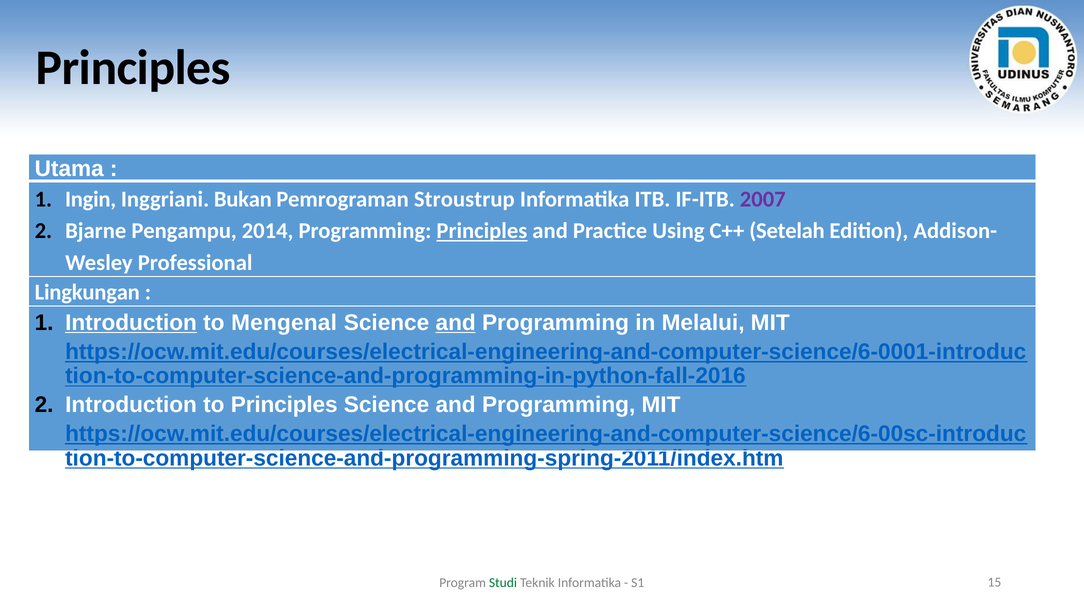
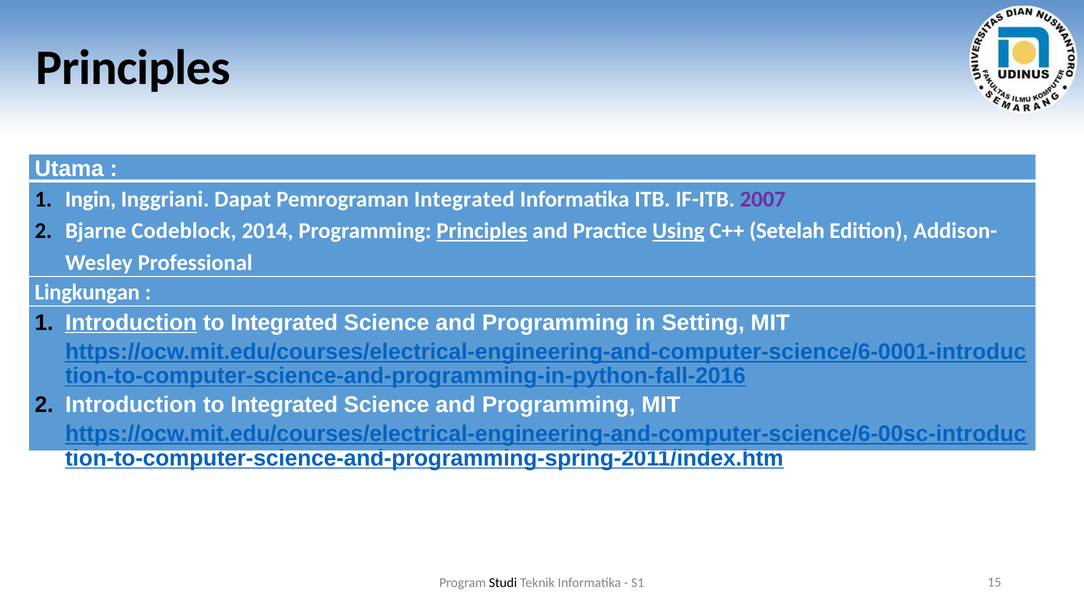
Bukan: Bukan -> Dapat
Pemrograman Stroustrup: Stroustrup -> Integrated
Pengampu: Pengampu -> Codeblock
Using underline: none -> present
Mengenal at (284, 323): Mengenal -> Integrated
and at (456, 323) underline: present -> none
Melalui: Melalui -> Setting
Principles at (284, 405): Principles -> Integrated
Studi colour: green -> black
